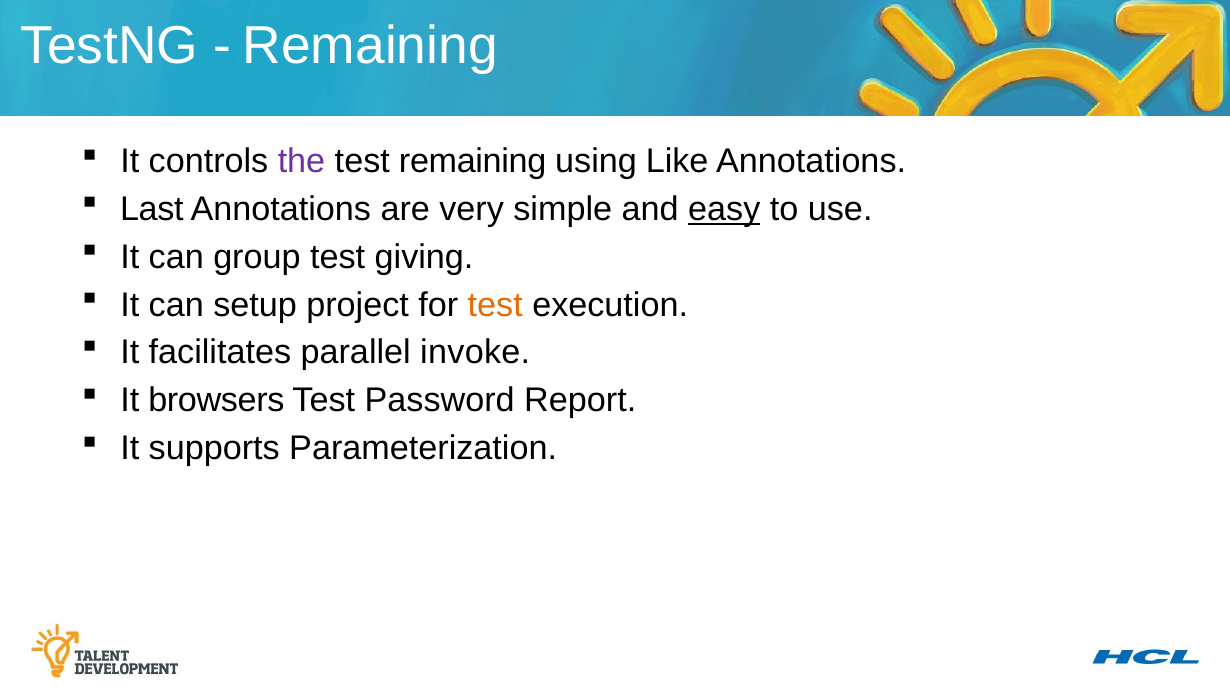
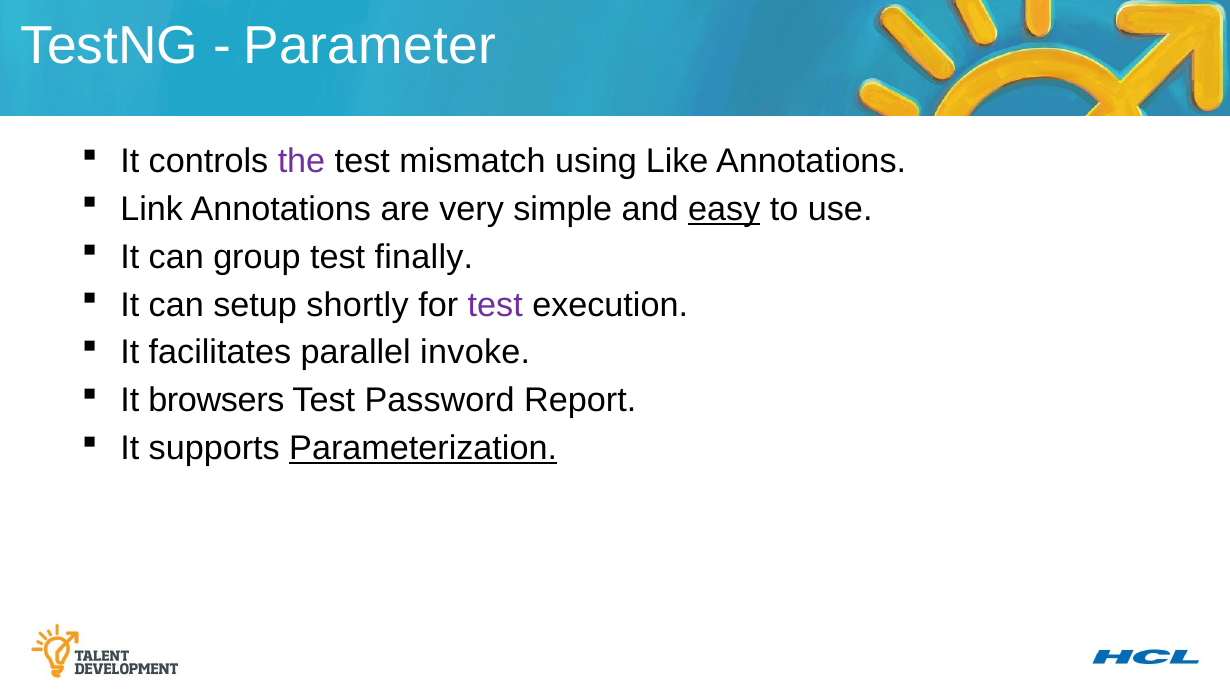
Remaining at (370, 46): Remaining -> Parameter
test remaining: remaining -> mismatch
Last: Last -> Link
giving: giving -> finally
project: project -> shortly
test at (495, 305) colour: orange -> purple
Parameterization underline: none -> present
